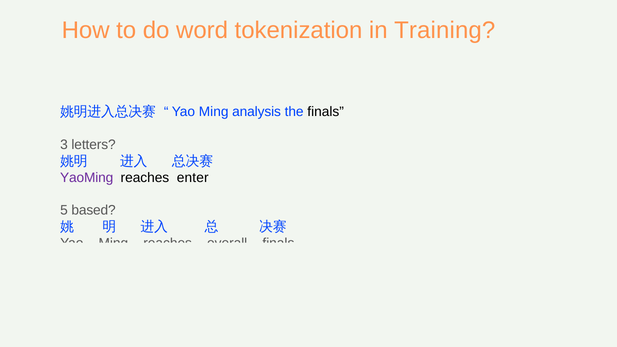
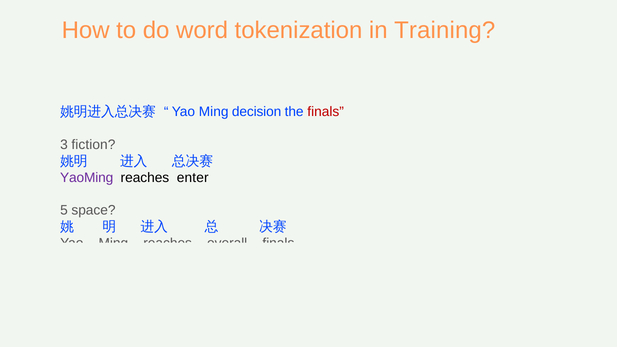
Ming analysis: analysis -> decision
finals at (326, 112) colour: black -> red
letters: letters -> fiction
based: based -> space
